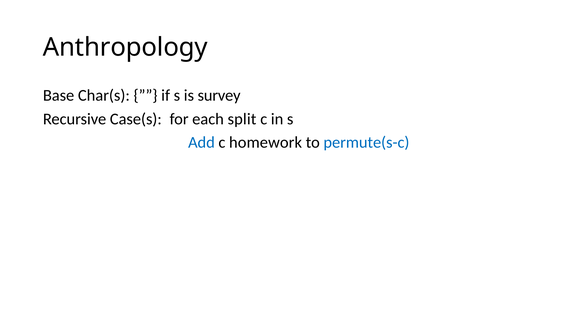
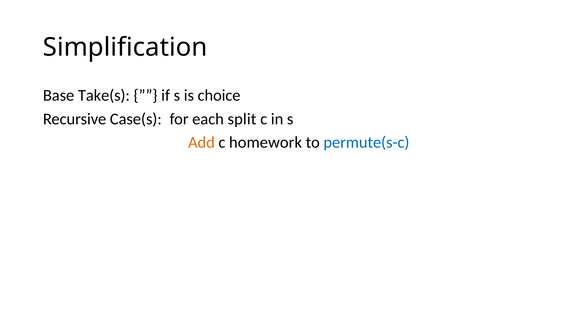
Anthropology: Anthropology -> Simplification
Char(s: Char(s -> Take(s
survey: survey -> choice
Add colour: blue -> orange
